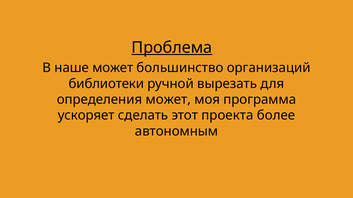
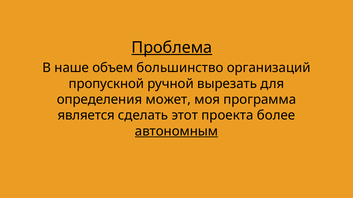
наше может: может -> объем
библиотеки: библиотеки -> пропускной
ускоряет: ускоряет -> является
автономным underline: none -> present
